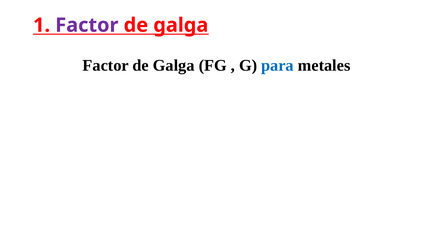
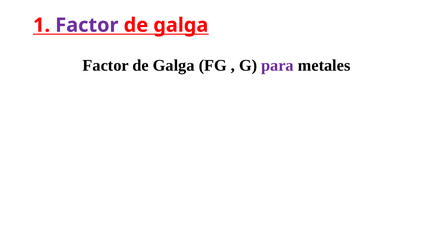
para colour: blue -> purple
